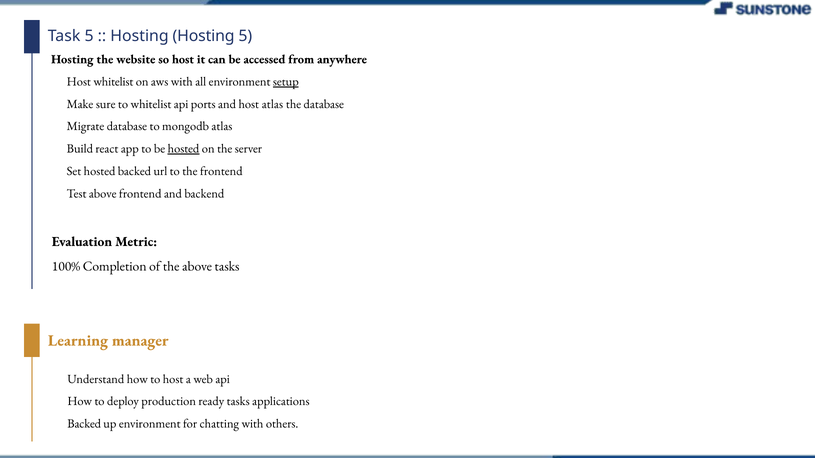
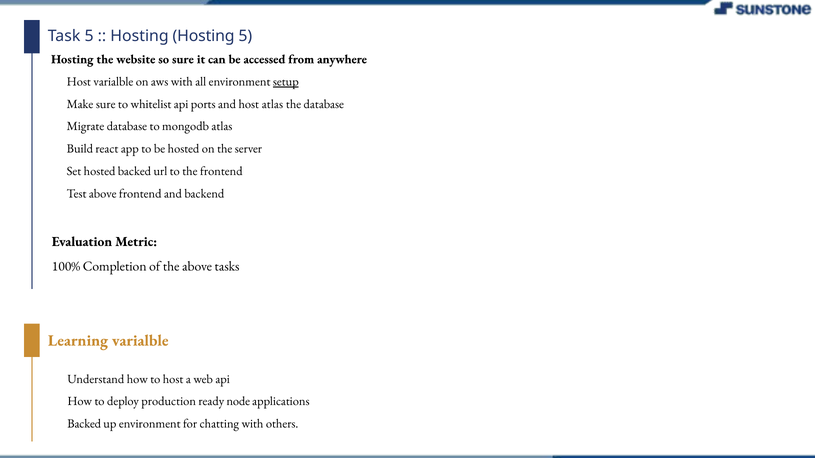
so host: host -> sure
Host whitelist: whitelist -> varialble
hosted at (184, 149) underline: present -> none
Learning manager: manager -> varialble
ready tasks: tasks -> node
